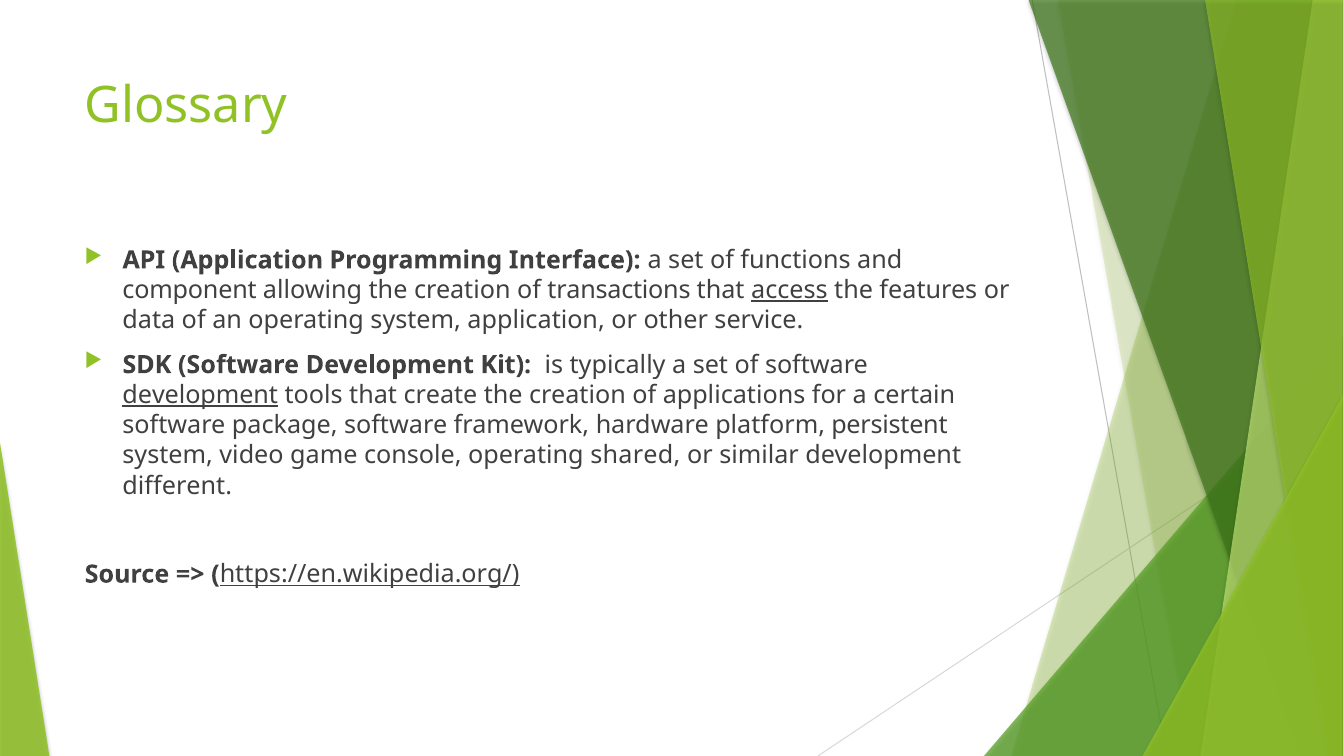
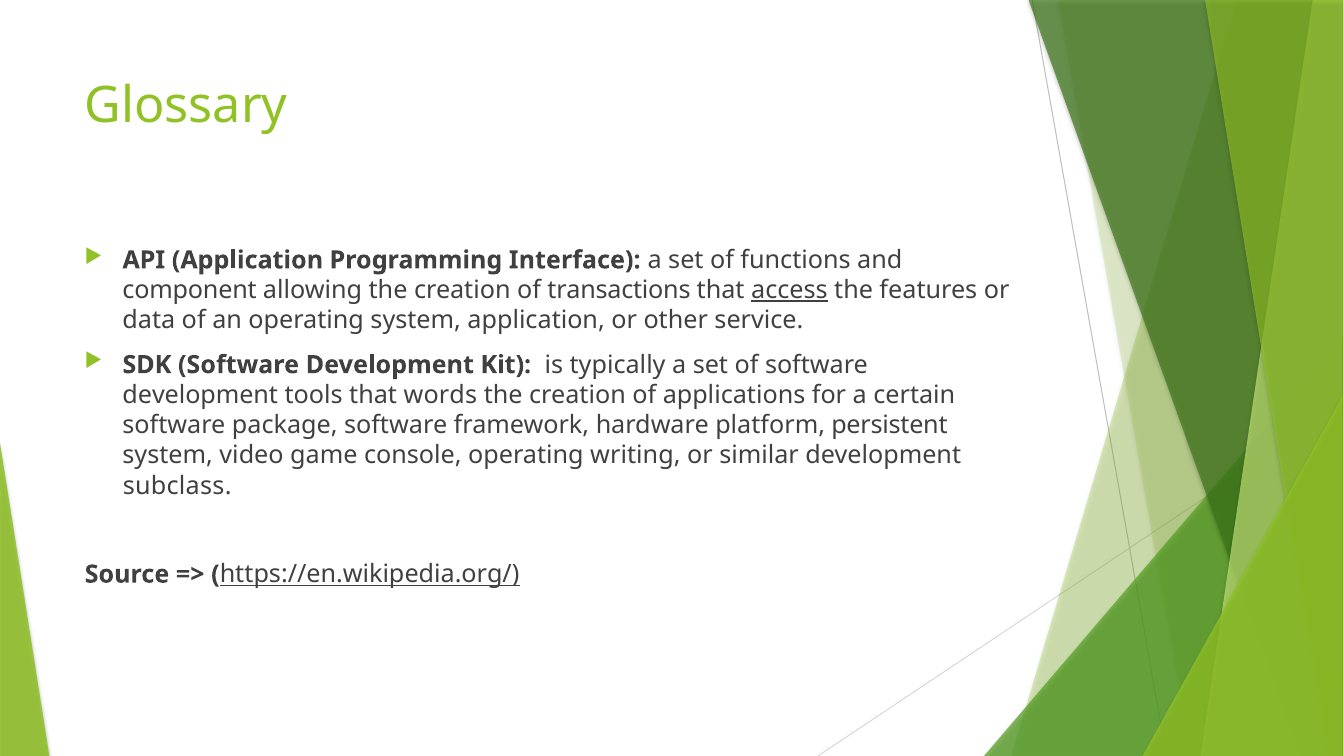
development at (200, 395) underline: present -> none
create: create -> words
shared: shared -> writing
different: different -> subclass
